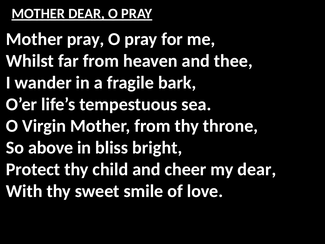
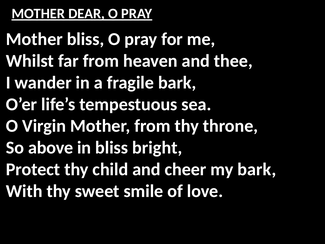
Mother pray: pray -> bliss
my dear: dear -> bark
